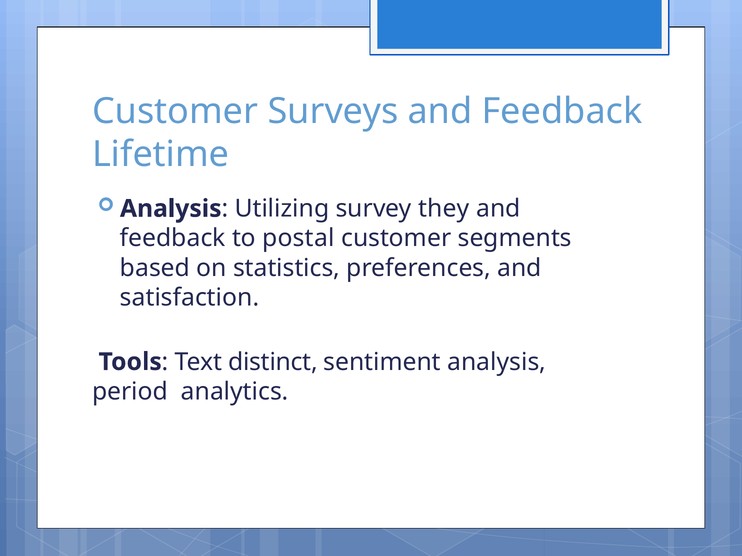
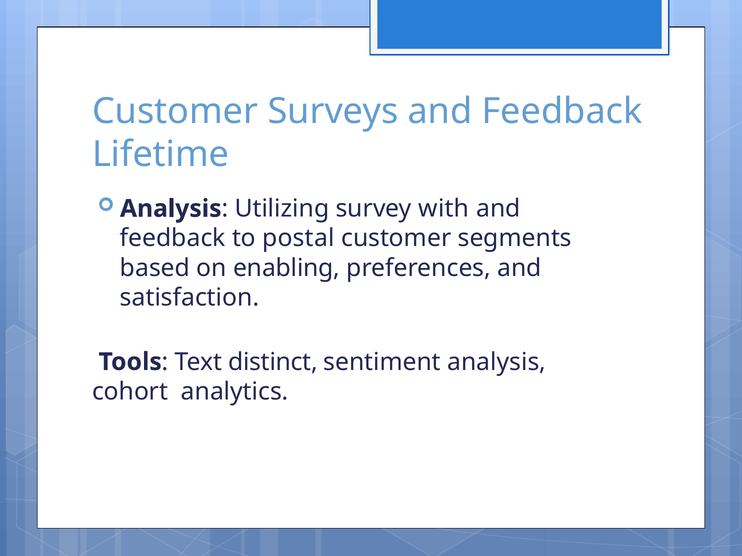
they: they -> with
statistics: statistics -> enabling
period: period -> cohort
